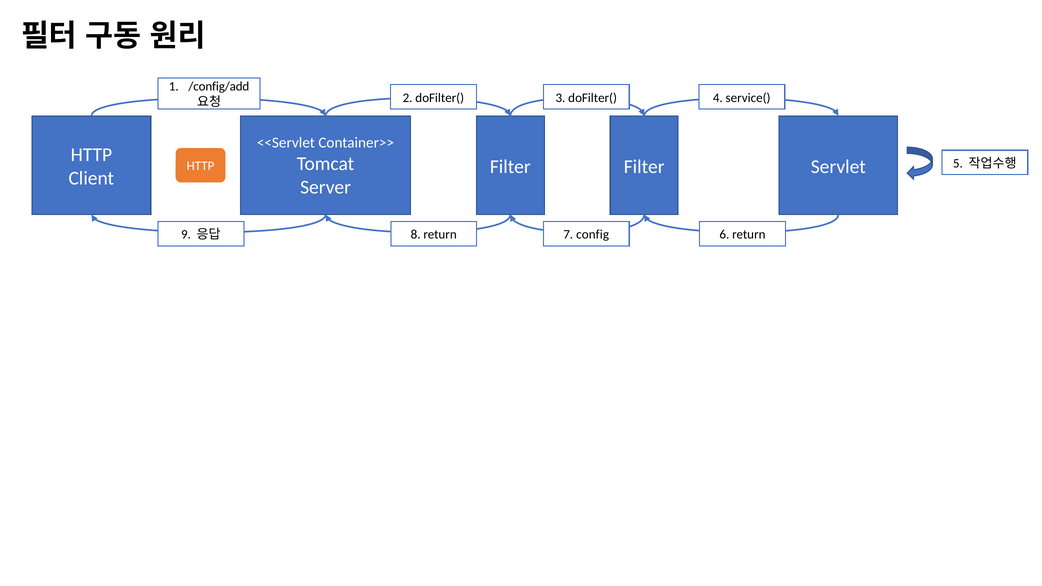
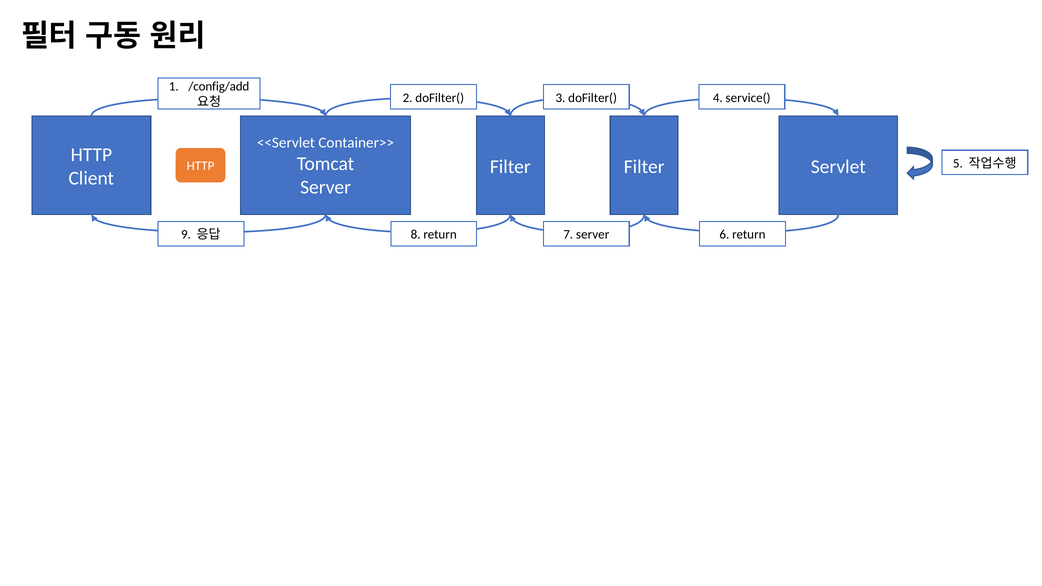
7 config: config -> server
